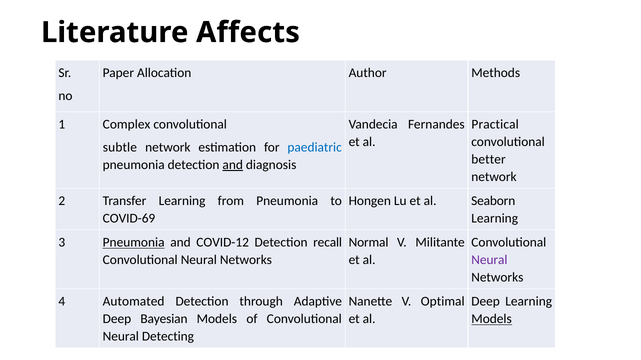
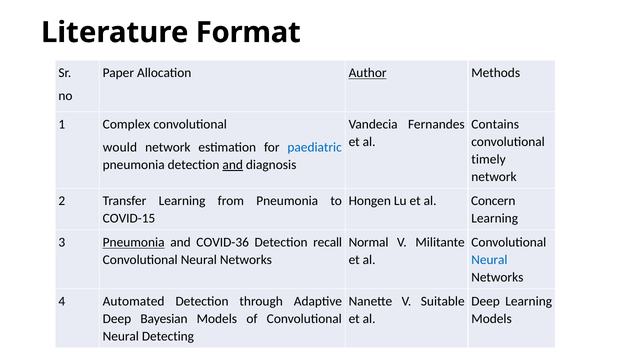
Affects: Affects -> Format
Author underline: none -> present
Practical: Practical -> Contains
subtle: subtle -> would
better: better -> timely
Seaborn: Seaborn -> Concern
COVID-69: COVID-69 -> COVID-15
COVID-12: COVID-12 -> COVID-36
Neural at (489, 260) colour: purple -> blue
Optimal: Optimal -> Suitable
Models at (492, 319) underline: present -> none
